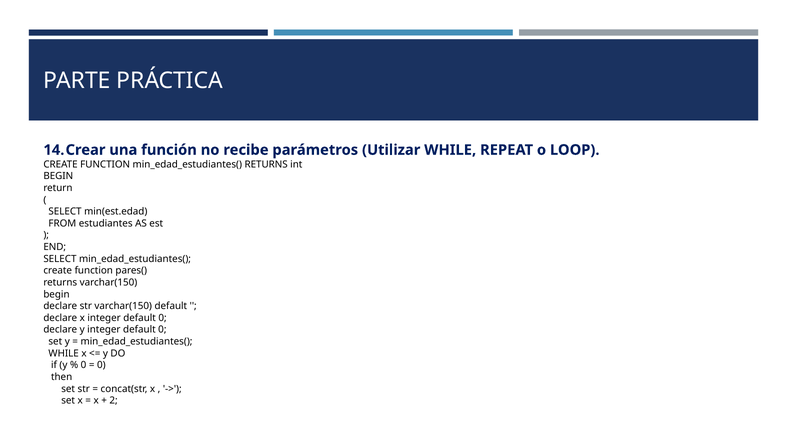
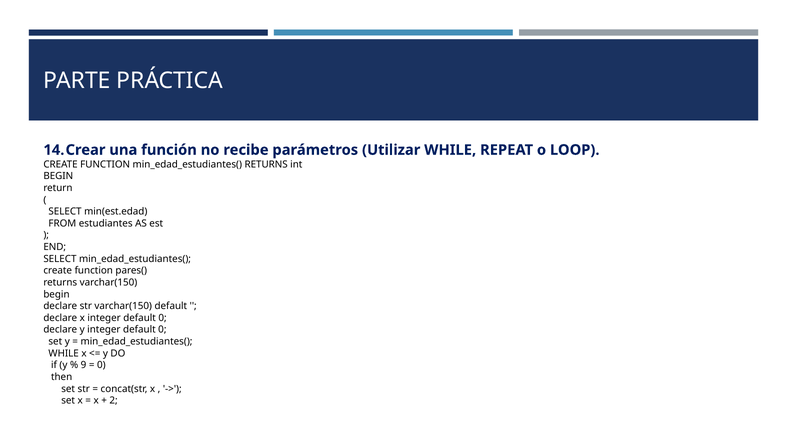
0 at (84, 365): 0 -> 9
